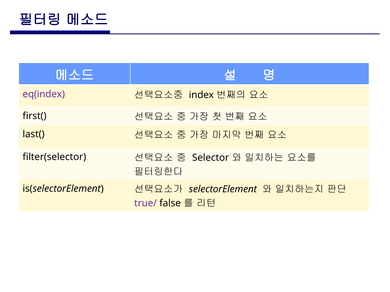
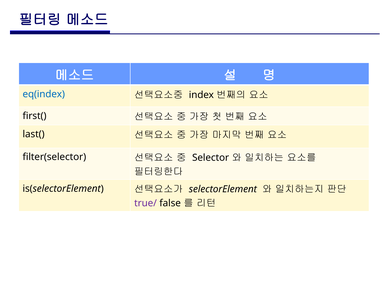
eq(index colour: purple -> blue
